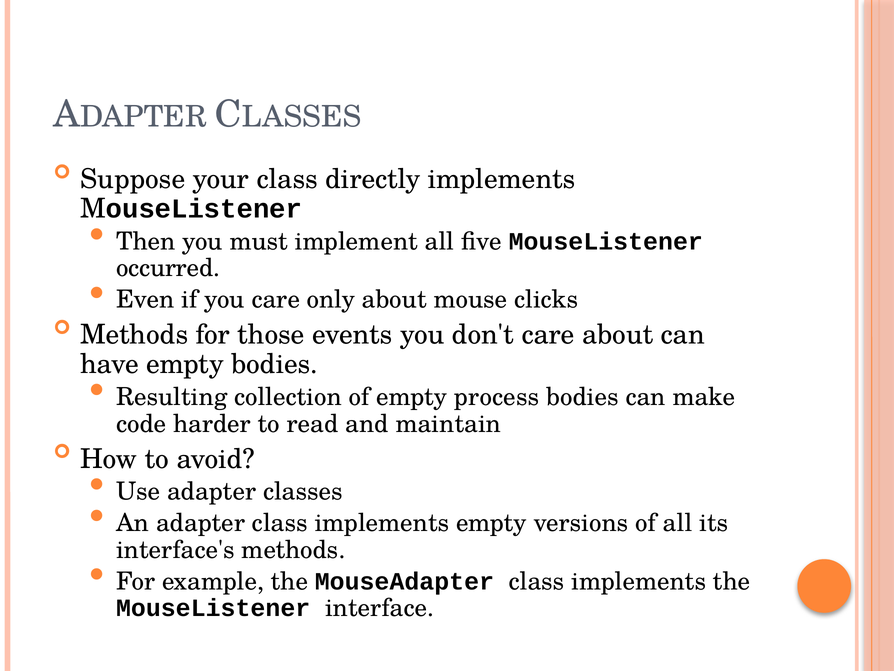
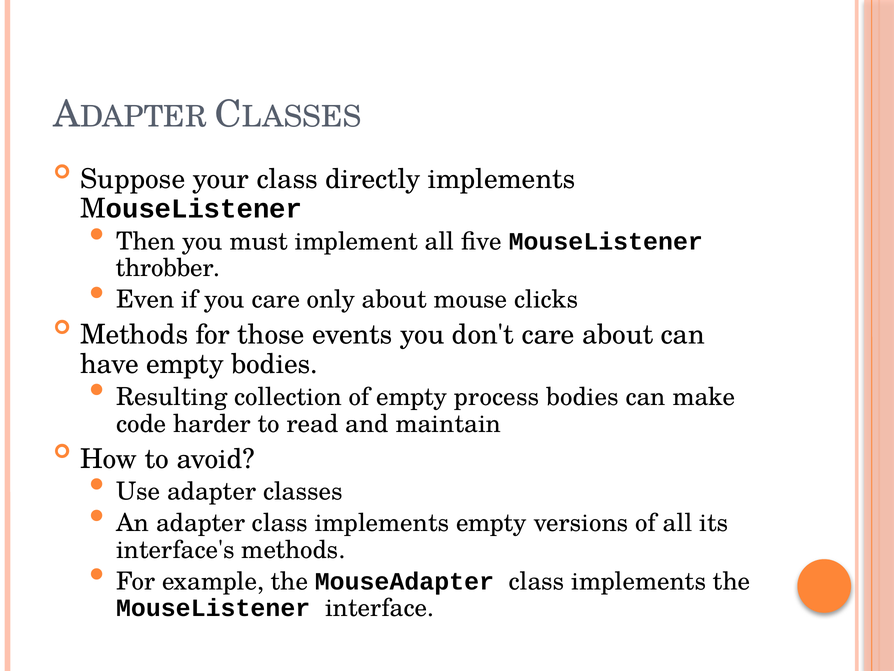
occurred: occurred -> throbber
